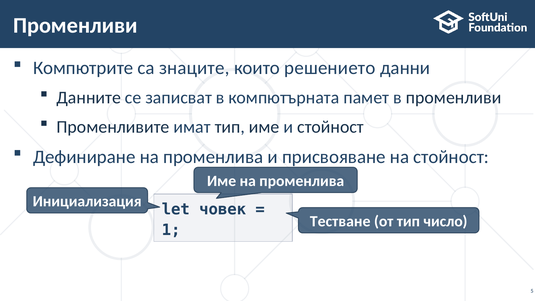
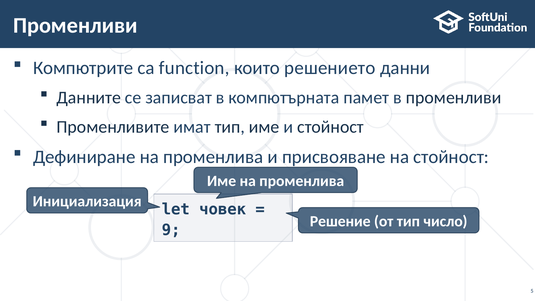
знаците: знаците -> function
Тестване: Тестване -> Решение
1: 1 -> 9
